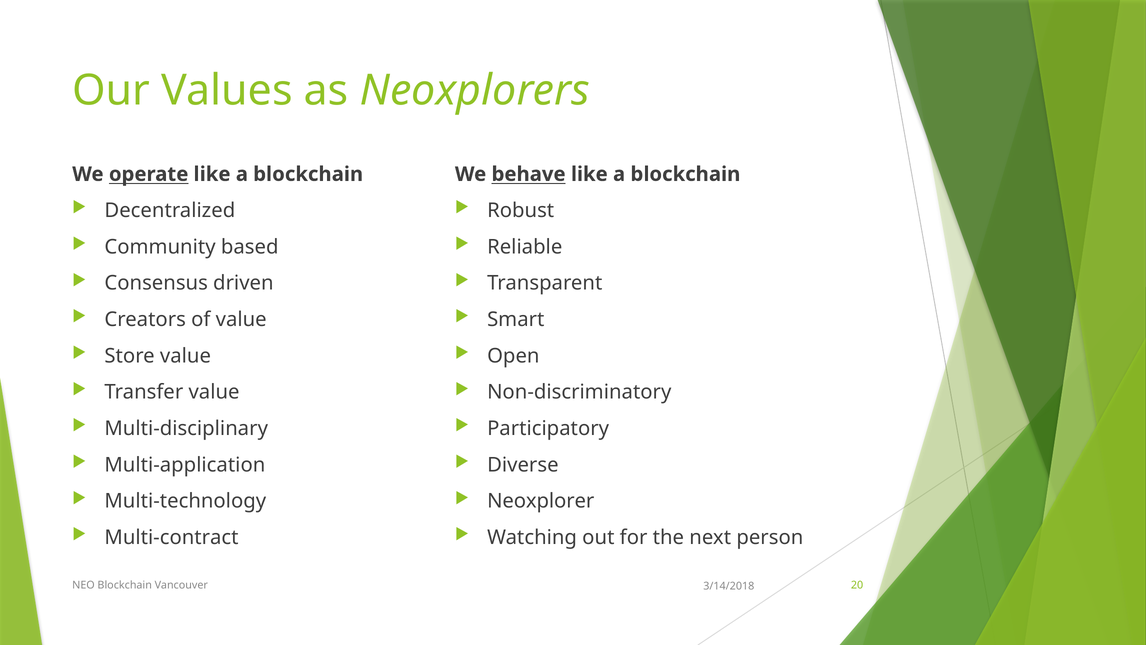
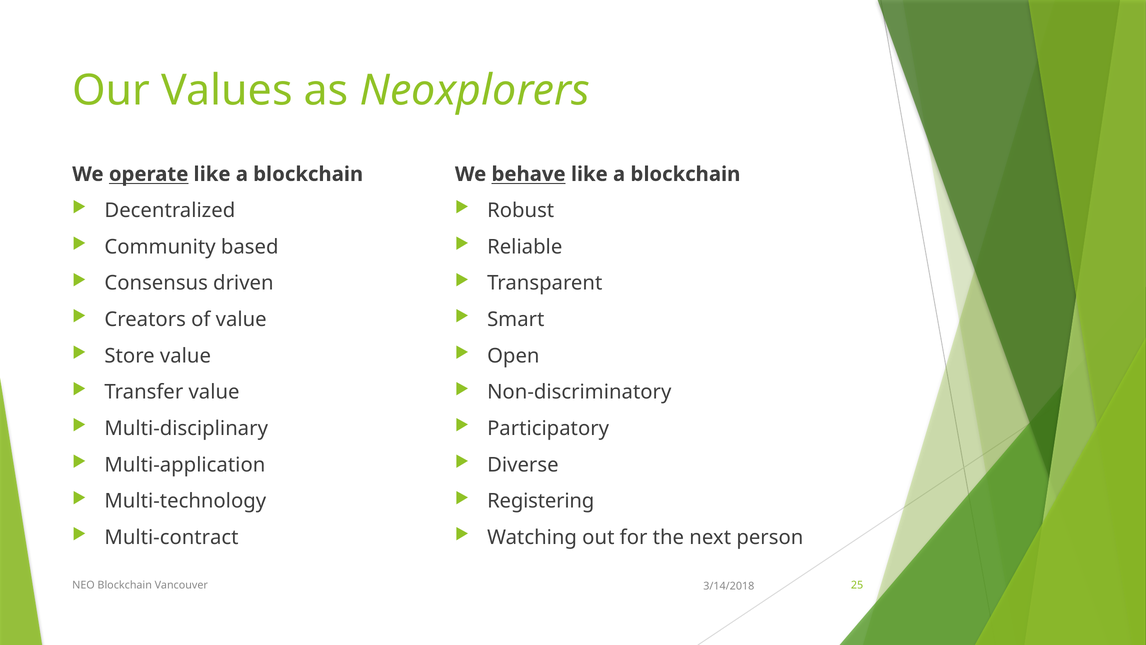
Neoxplorer: Neoxplorer -> Registering
20: 20 -> 25
